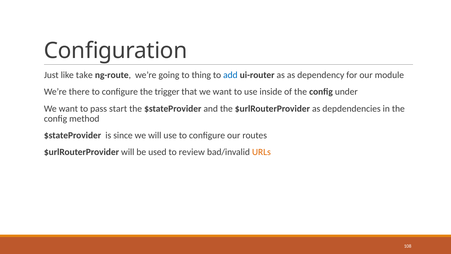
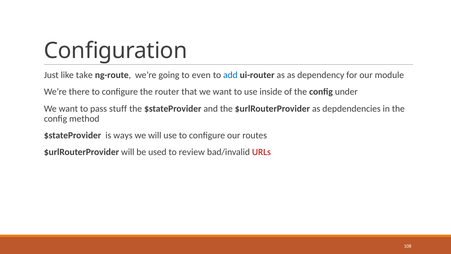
thing: thing -> even
trigger: trigger -> router
start: start -> stuff
since: since -> ways
URLs colour: orange -> red
